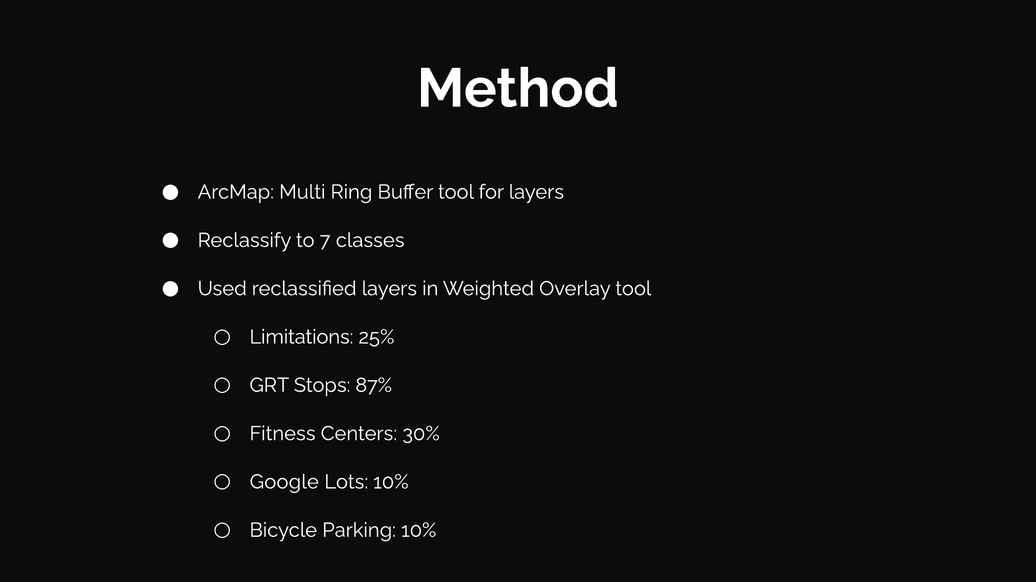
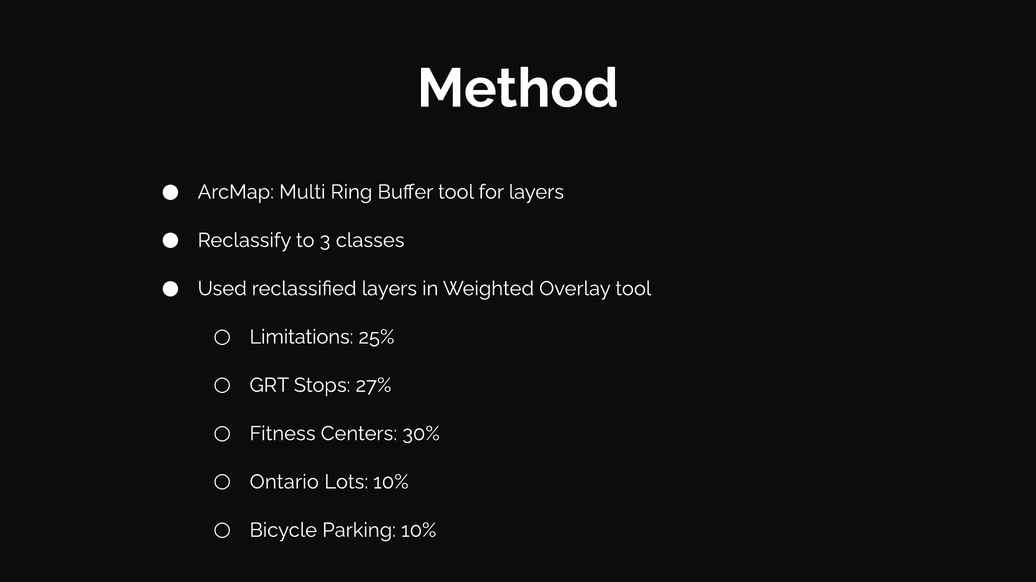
7: 7 -> 3
87%: 87% -> 27%
Google: Google -> Ontario
